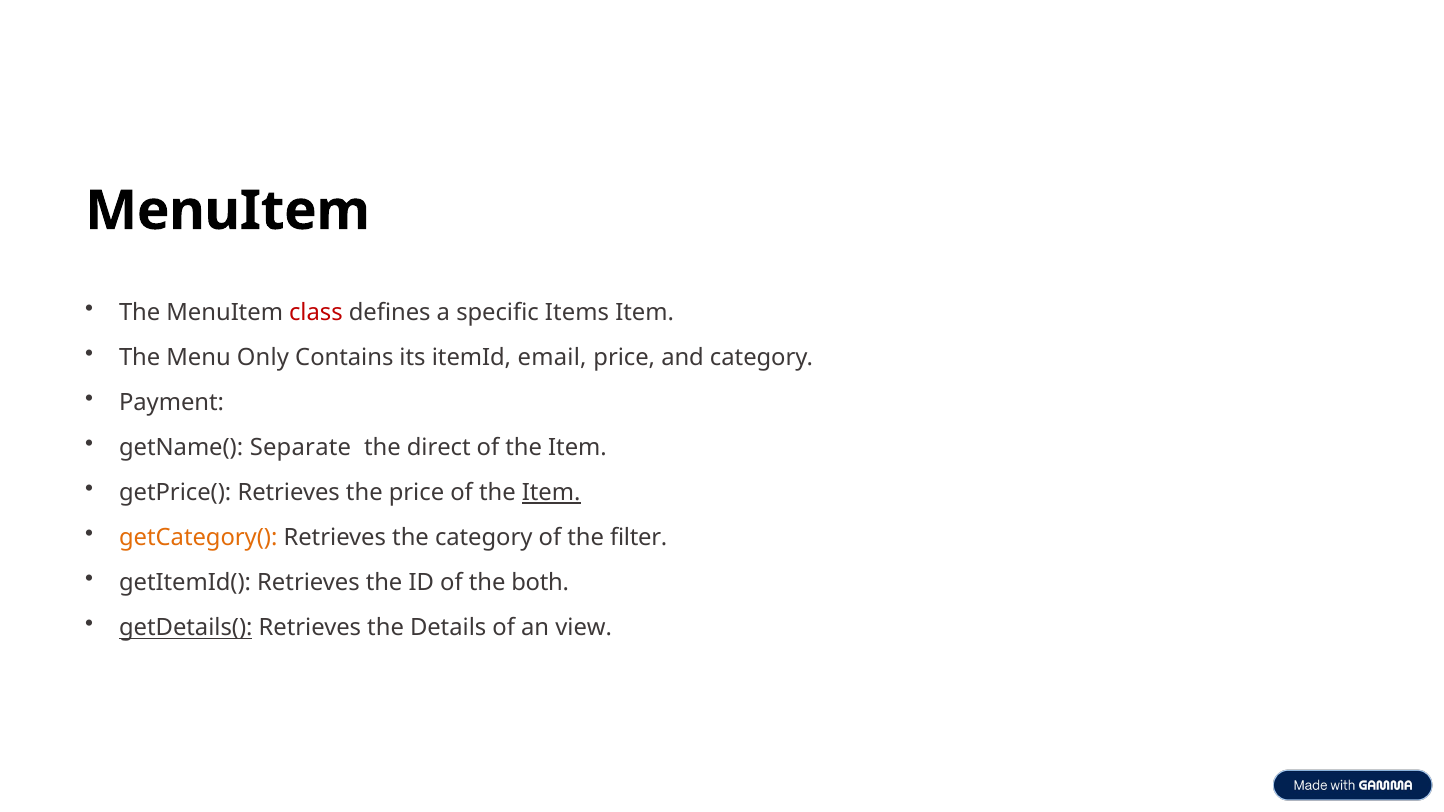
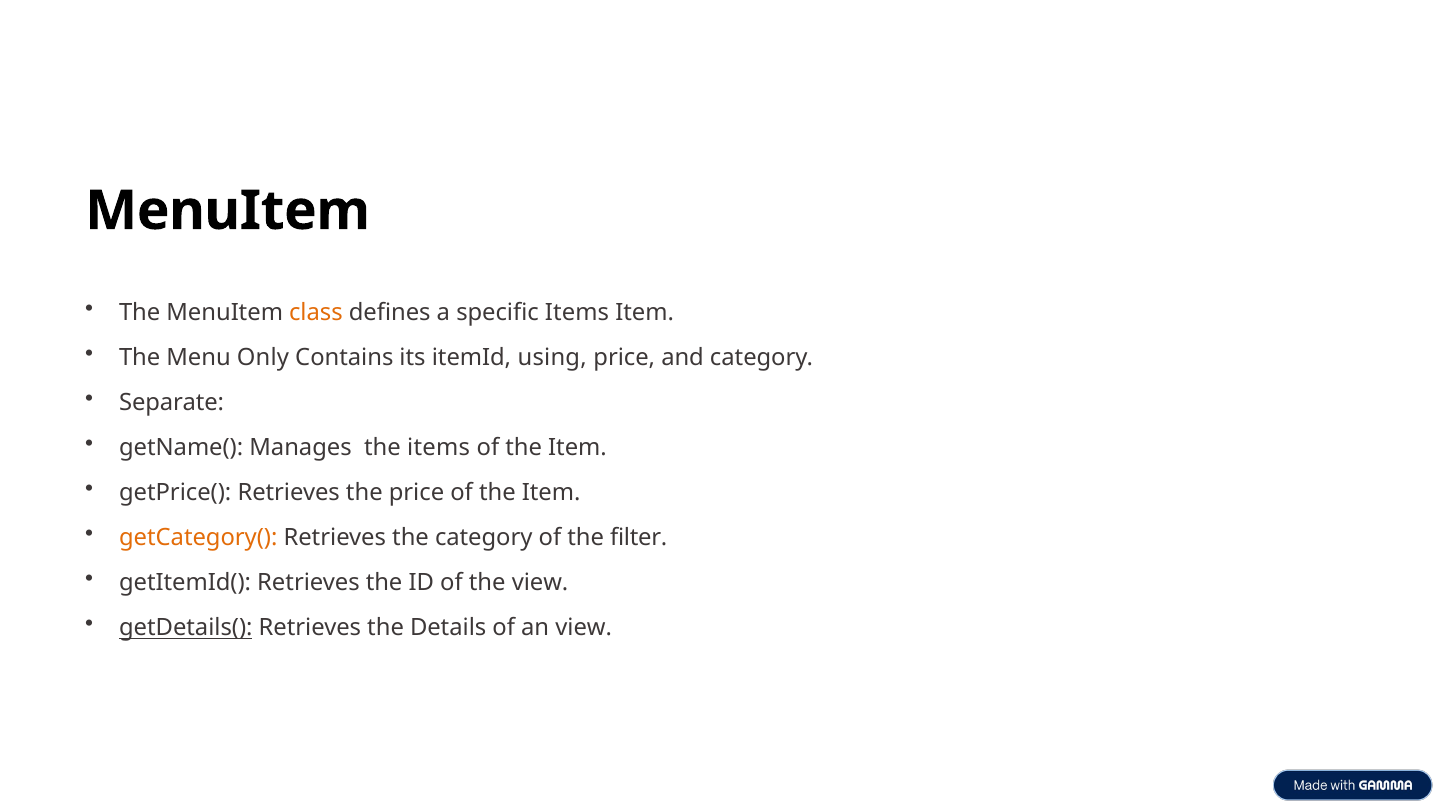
class colour: red -> orange
email: email -> using
Payment: Payment -> Separate
Separate: Separate -> Manages
the direct: direct -> items
Item at (551, 493) underline: present -> none
the both: both -> view
